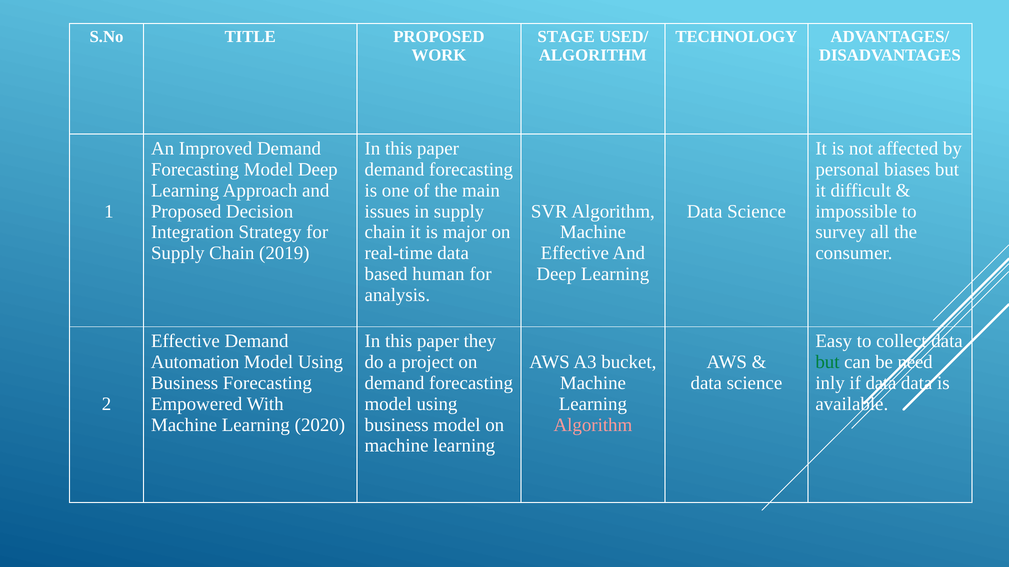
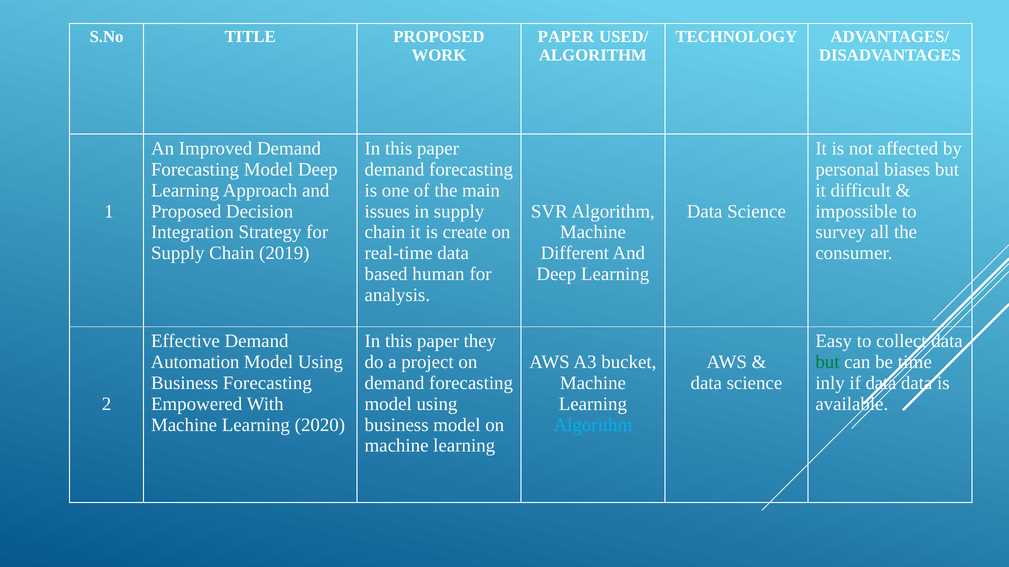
STAGE at (566, 37): STAGE -> PAPER
major: major -> create
Effective at (575, 253): Effective -> Different
need: need -> time
Algorithm at (593, 425) colour: pink -> light blue
